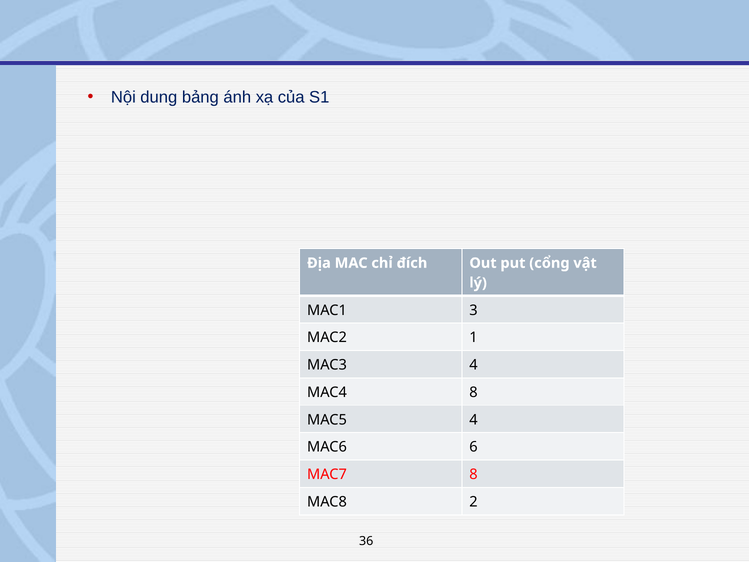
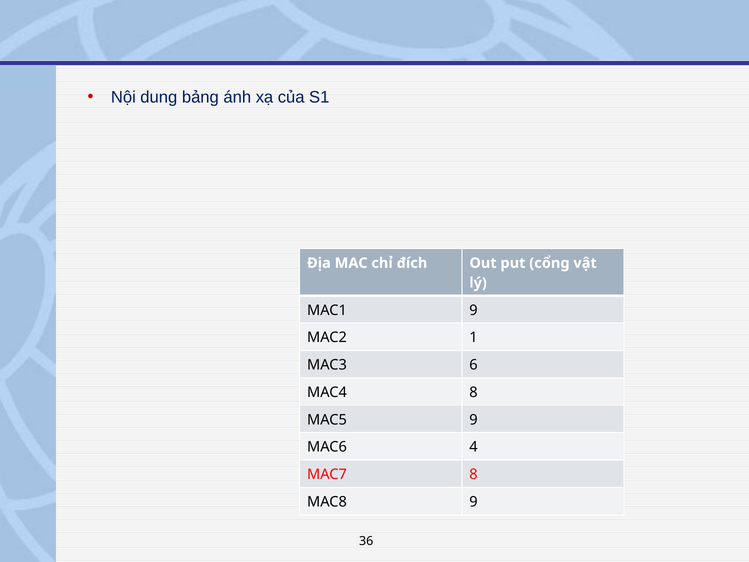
MAC1 3: 3 -> 9
MAC3 4: 4 -> 6
MAC5 4: 4 -> 9
6: 6 -> 4
MAC8 2: 2 -> 9
